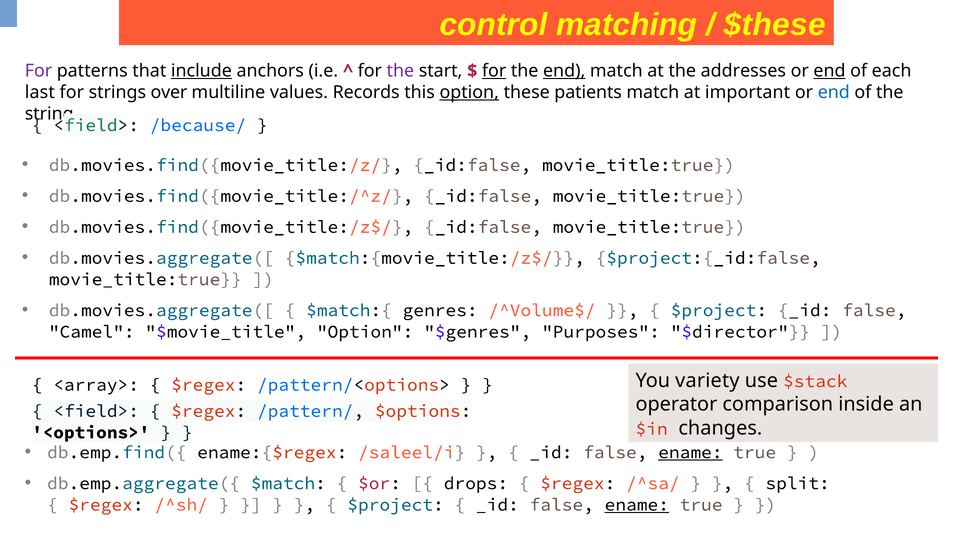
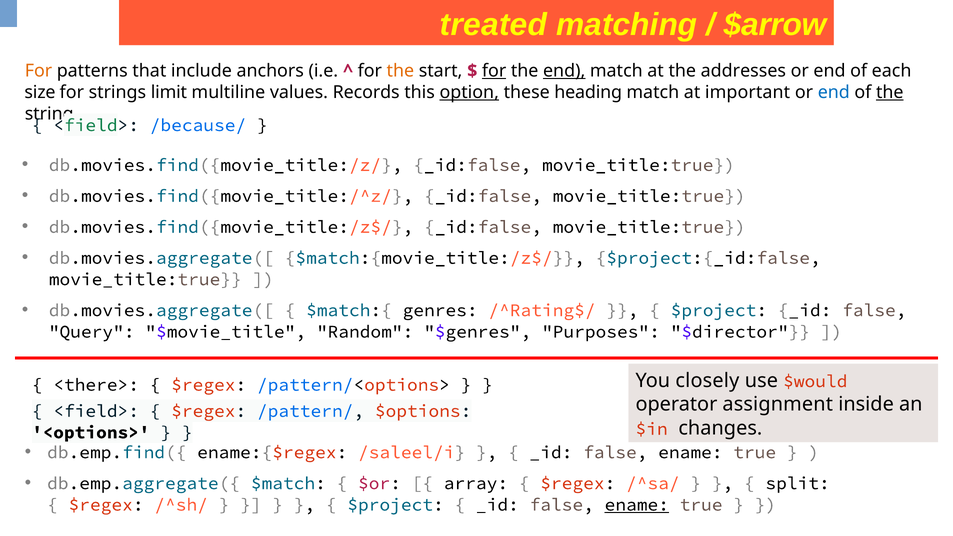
control: control -> treated
$these: $these -> $arrow
For at (38, 71) colour: purple -> orange
include underline: present -> none
the at (400, 71) colour: purple -> orange
end at (830, 71) underline: present -> none
last: last -> size
over: over -> limit
patients: patients -> heading
the at (890, 92) underline: none -> present
/^Volume$/: /^Volume$/ -> /^Rating$/
Camel: Camel -> Query
$movie_title Option: Option -> Random
variety: variety -> closely
$stack: $stack -> $would
<array>: <array> -> <there>
comparison: comparison -> assignment
ename at (690, 452) underline: present -> none
drops: drops -> array
